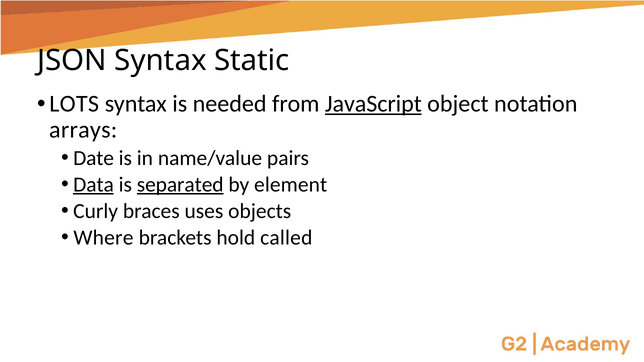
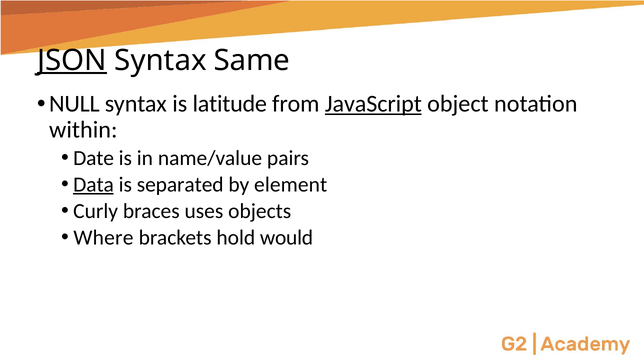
JSON underline: none -> present
Static: Static -> Same
LOTS: LOTS -> NULL
needed: needed -> latitude
arrays: arrays -> within
separated underline: present -> none
called: called -> would
